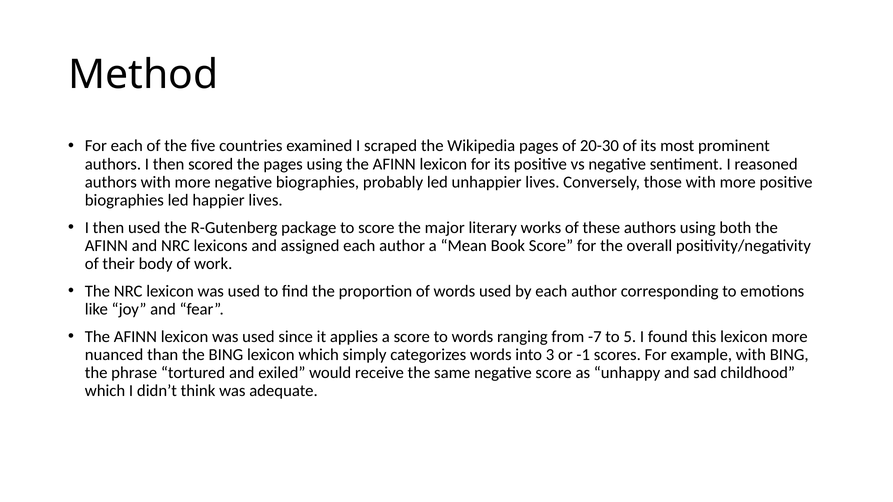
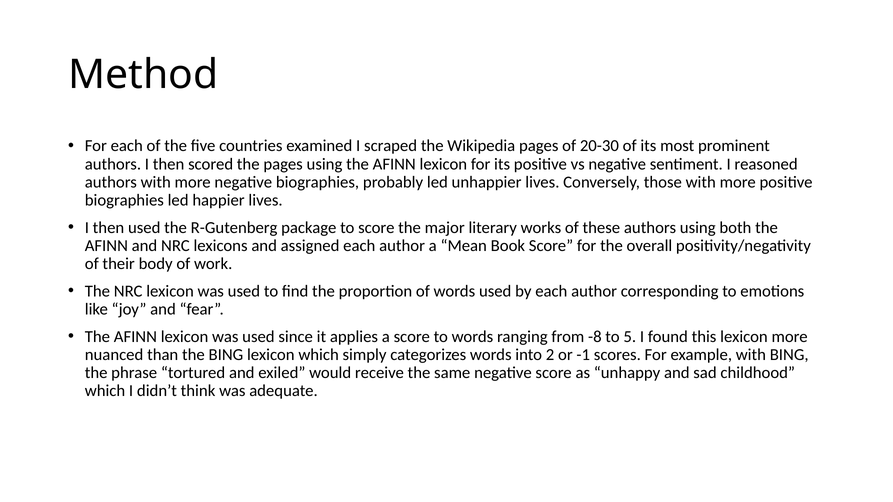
-7: -7 -> -8
3: 3 -> 2
